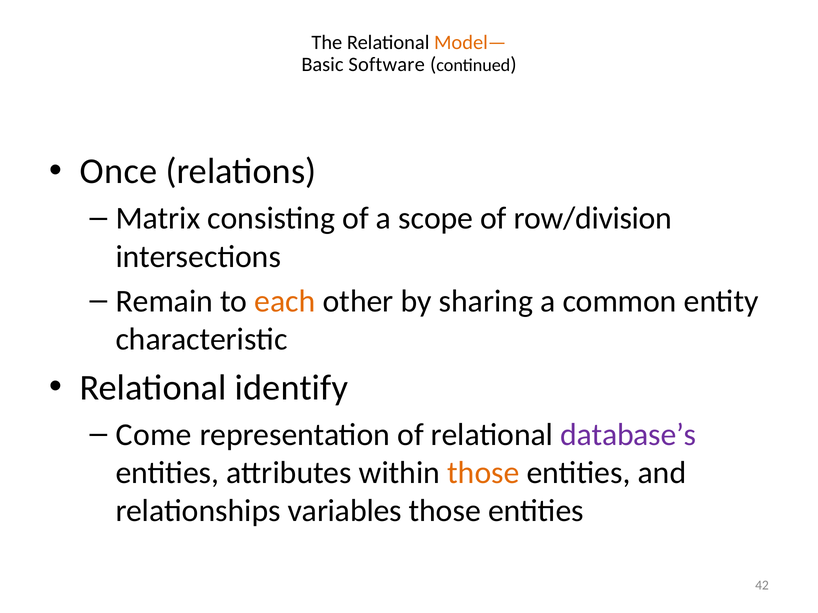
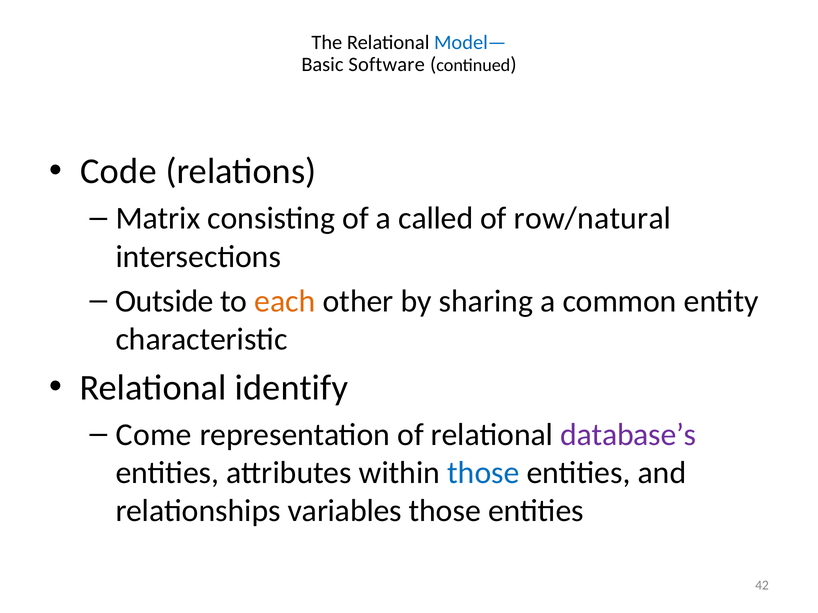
Model— colour: orange -> blue
Once: Once -> Code
scope: scope -> called
row/division: row/division -> row/natural
Remain: Remain -> Outside
those at (483, 473) colour: orange -> blue
